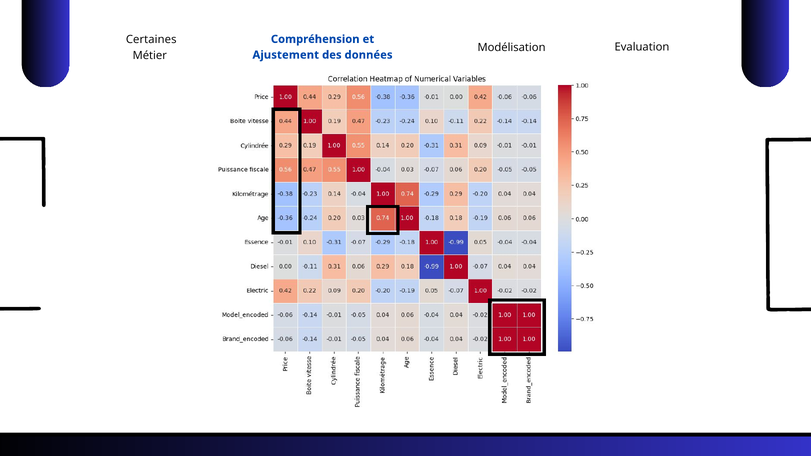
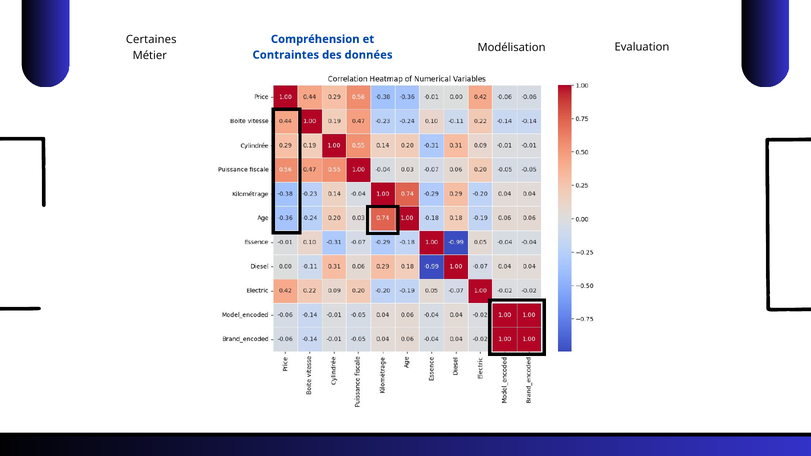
Ajustement: Ajustement -> Contraintes
